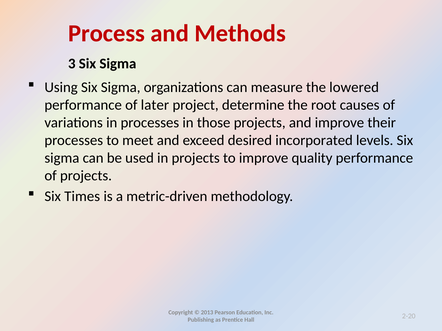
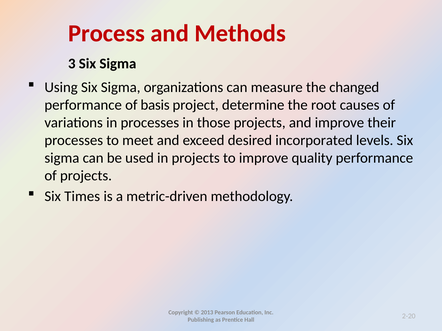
lowered: lowered -> changed
later: later -> basis
